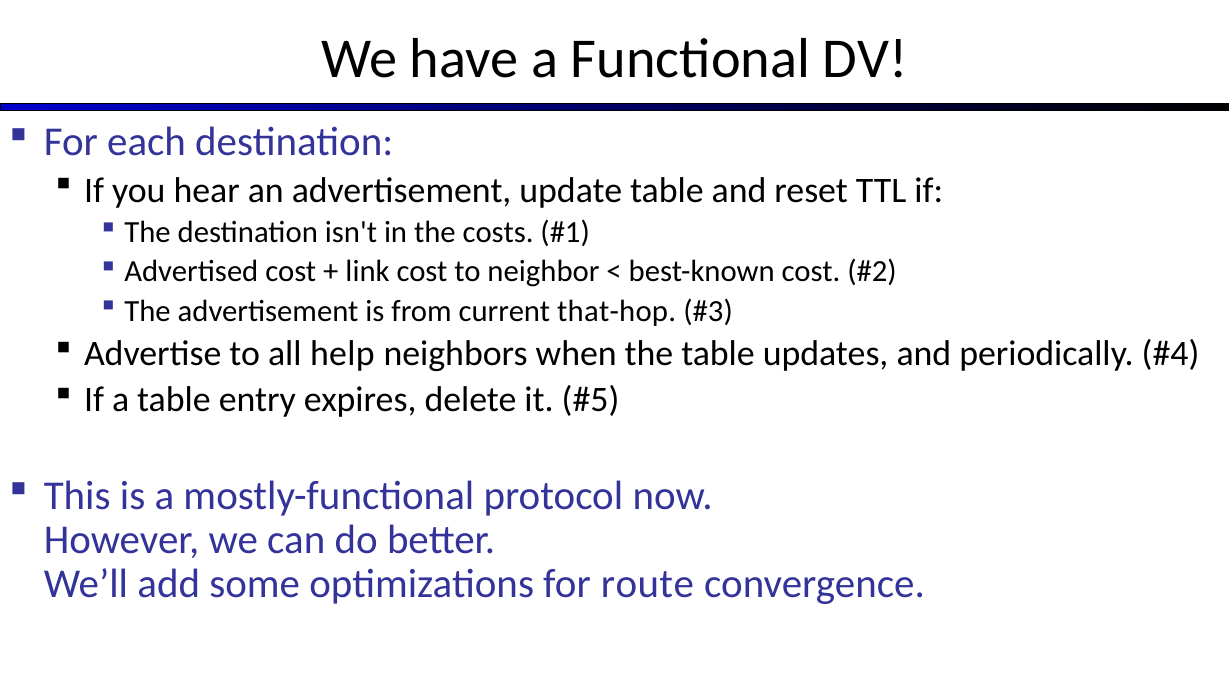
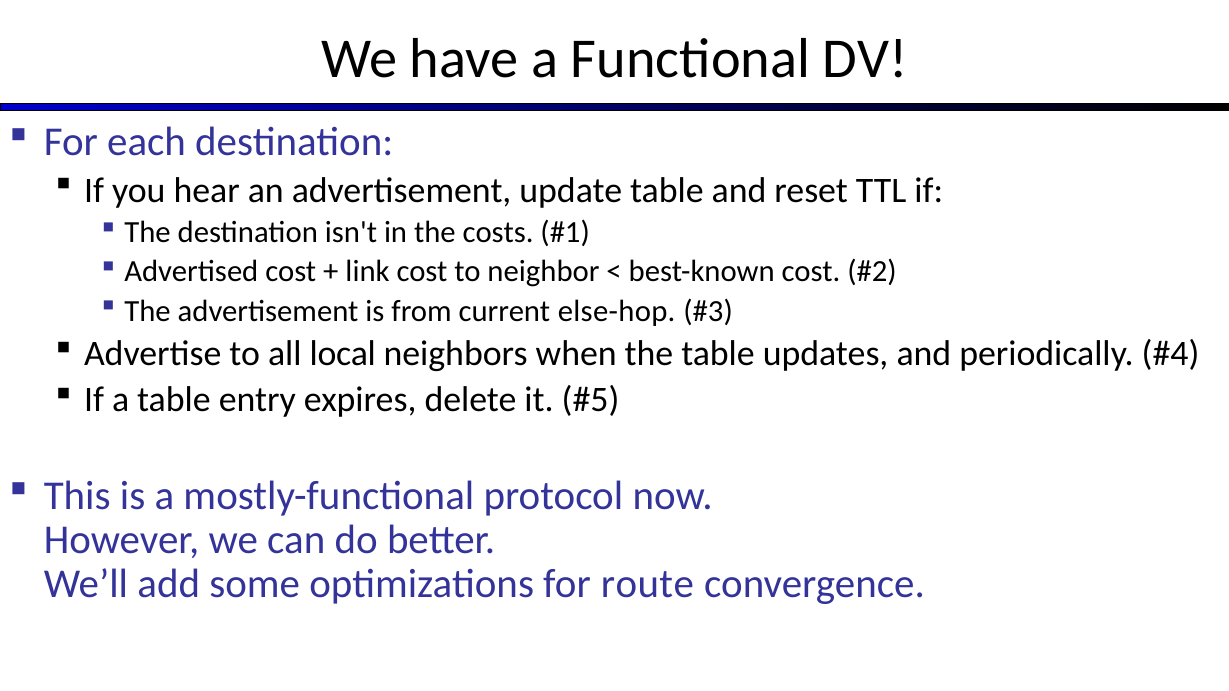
that-hop: that-hop -> else-hop
help: help -> local
